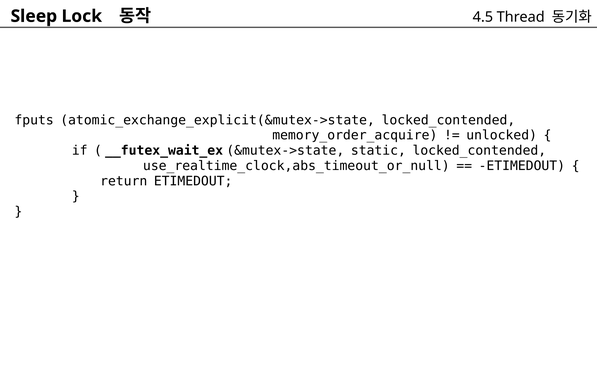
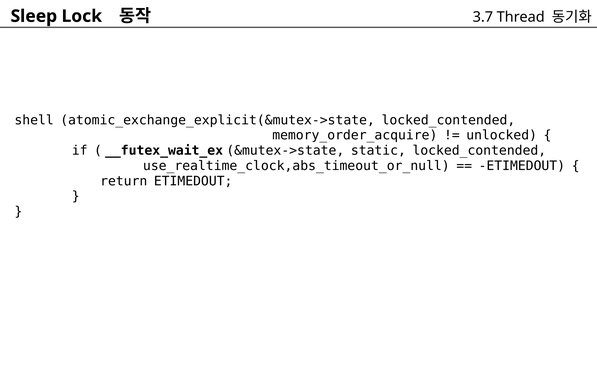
4.5: 4.5 -> 3.7
fputs: fputs -> shell
